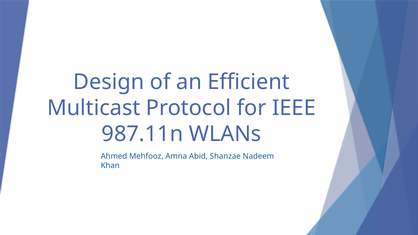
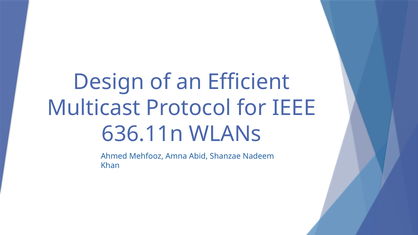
987.11n: 987.11n -> 636.11n
